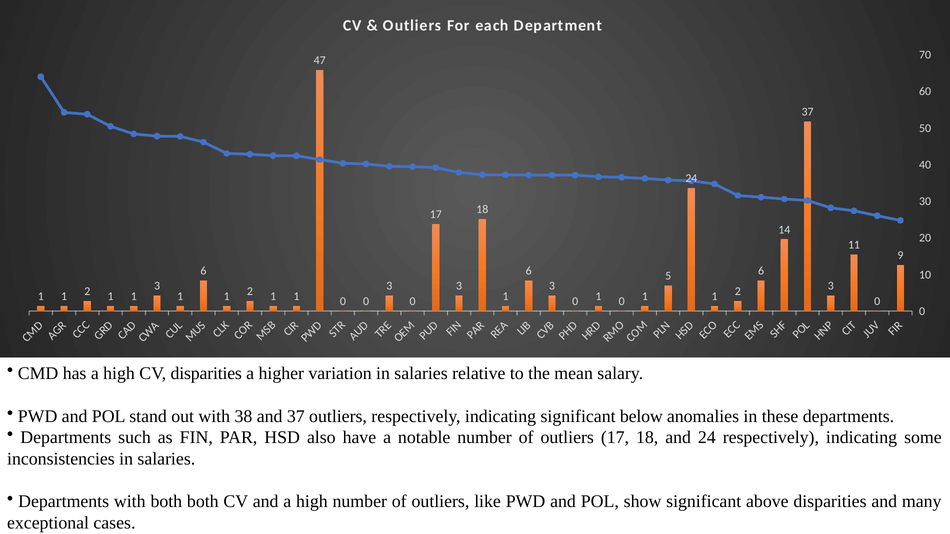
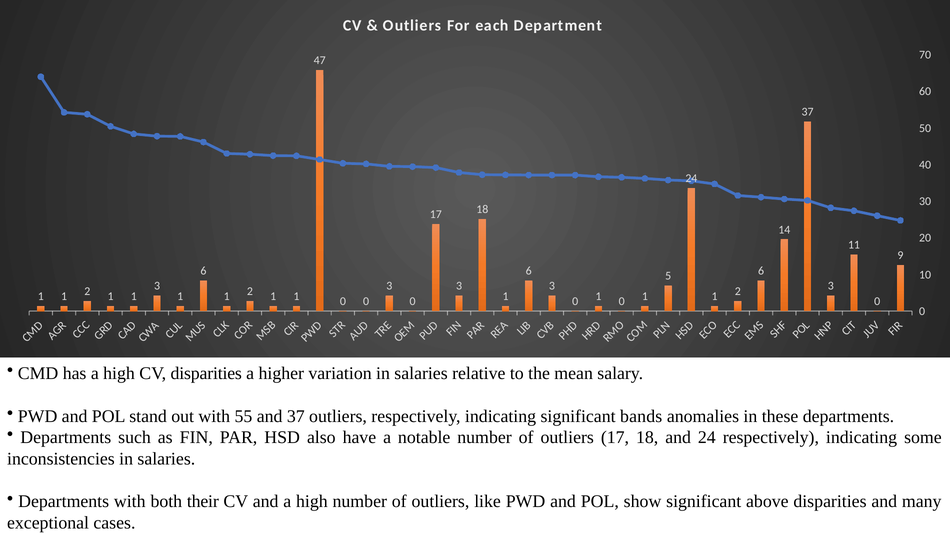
38: 38 -> 55
below: below -> bands
both both: both -> their
